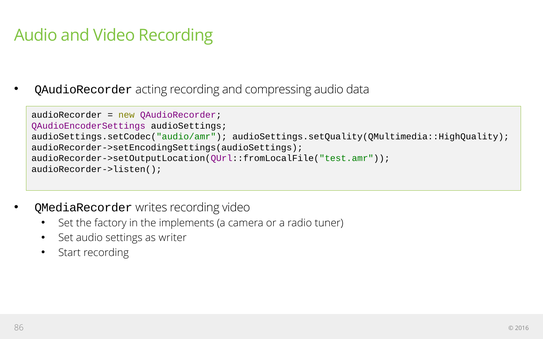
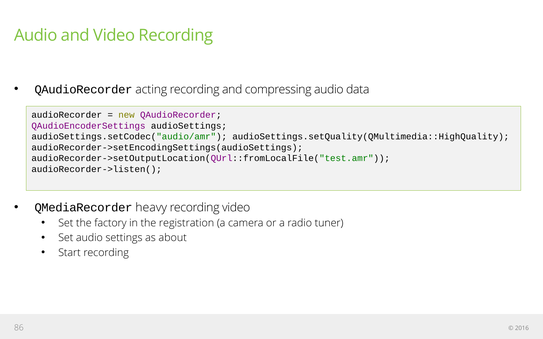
writes: writes -> heavy
implements: implements -> registration
writer: writer -> about
